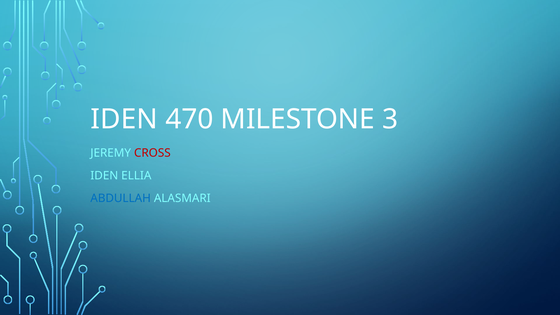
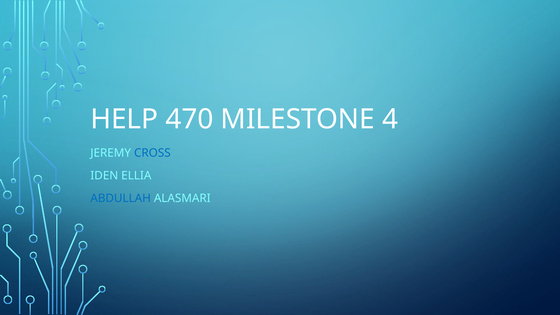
IDEN at (124, 119): IDEN -> HELP
3: 3 -> 4
CROSS colour: red -> blue
